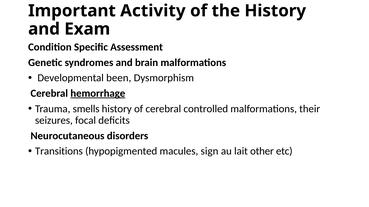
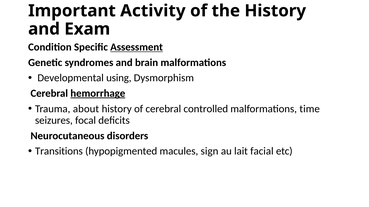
Assessment underline: none -> present
been: been -> using
smells: smells -> about
their: their -> time
other: other -> facial
